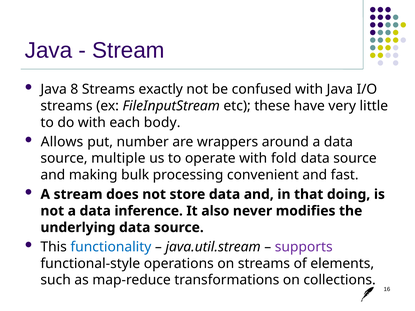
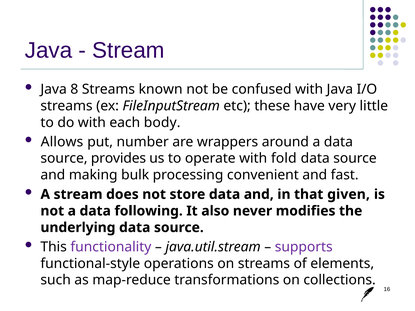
exactly: exactly -> known
multiple: multiple -> provides
doing: doing -> given
inference: inference -> following
functionality colour: blue -> purple
